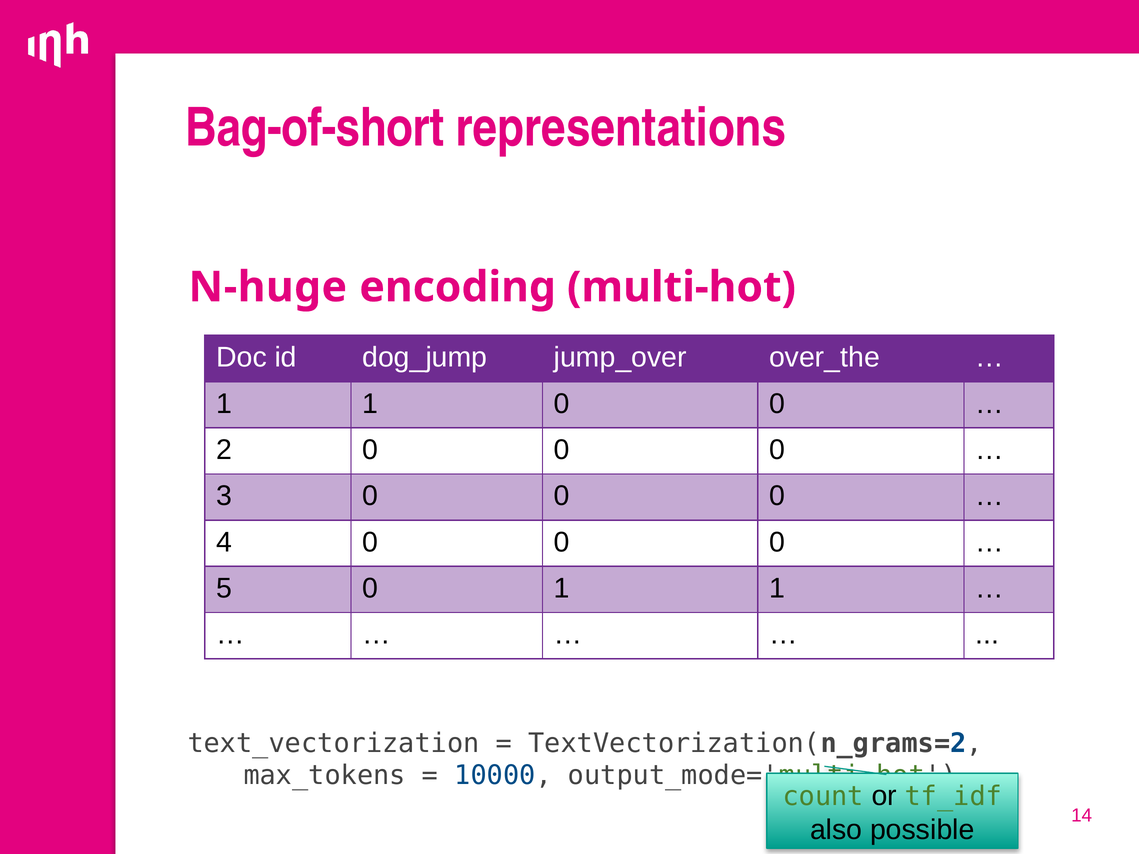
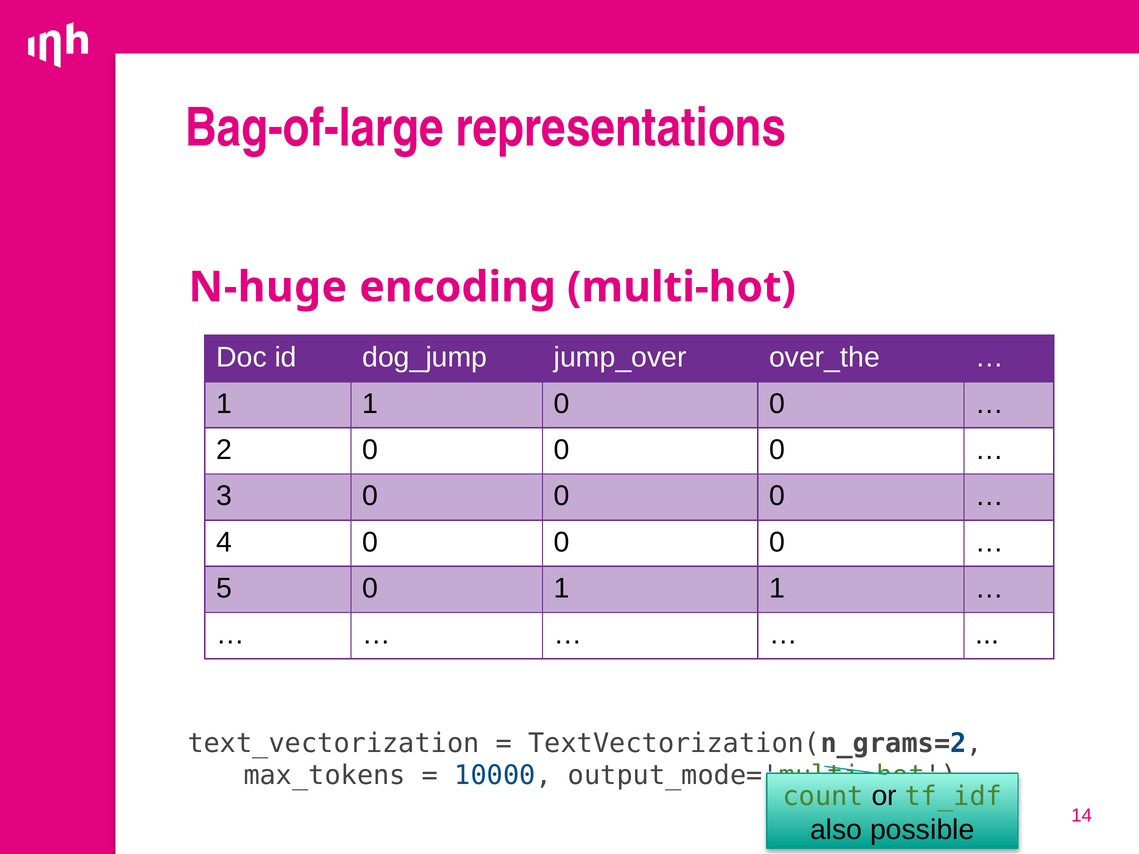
Bag-of-short: Bag-of-short -> Bag-of-large
